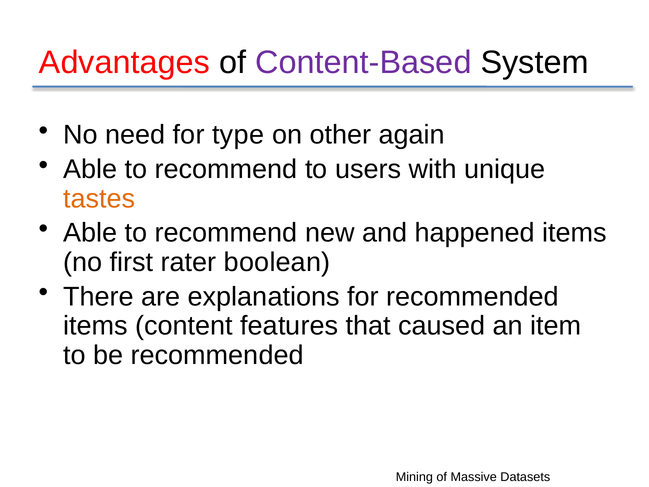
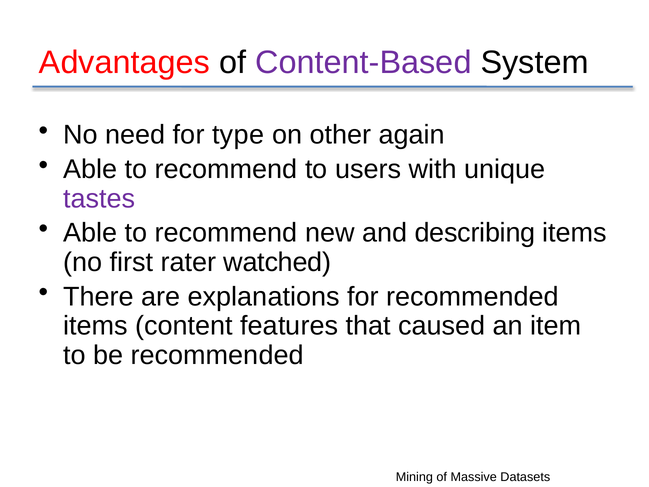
tastes colour: orange -> purple
happened: happened -> describing
boolean: boolean -> watched
